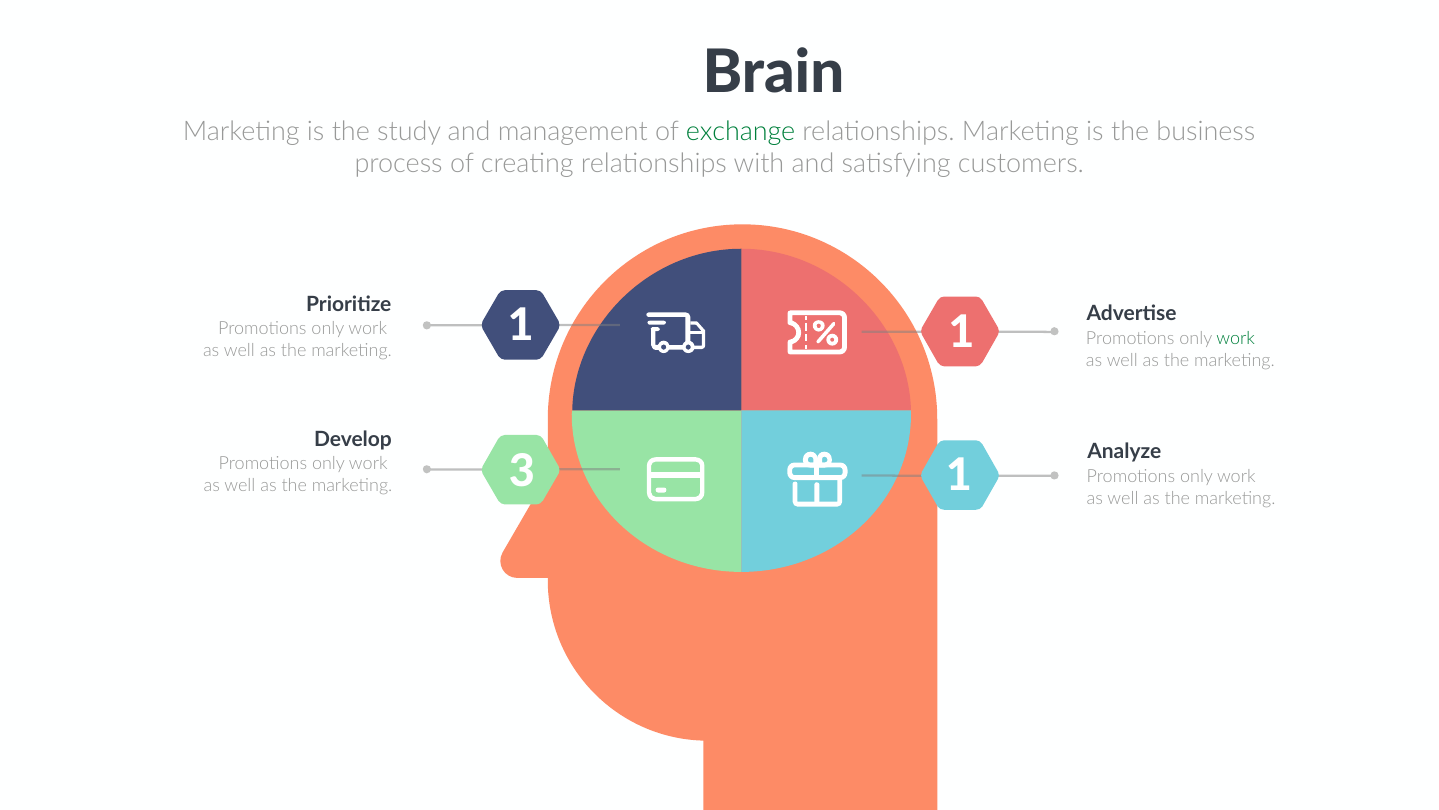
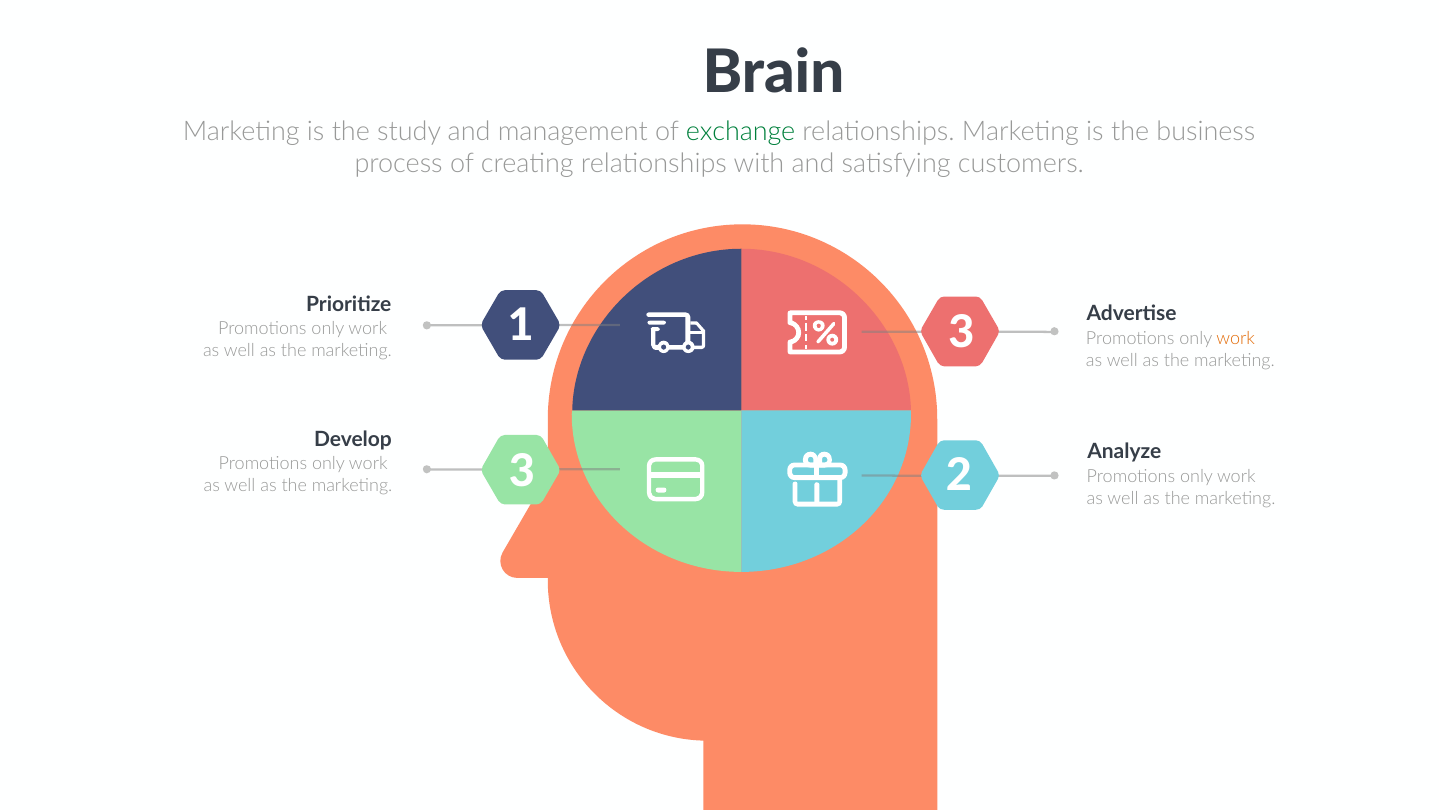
1 1: 1 -> 3
work at (1236, 339) colour: green -> orange
3 1: 1 -> 2
